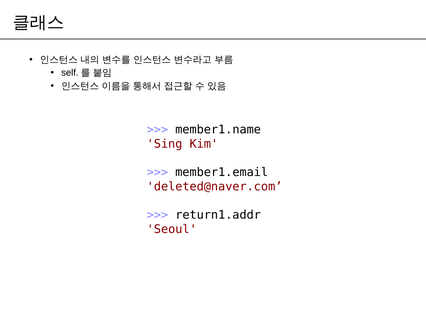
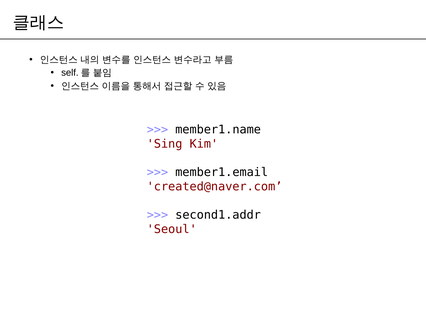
deleted@naver.com: deleted@naver.com -> created@naver.com
return1.addr: return1.addr -> second1.addr
